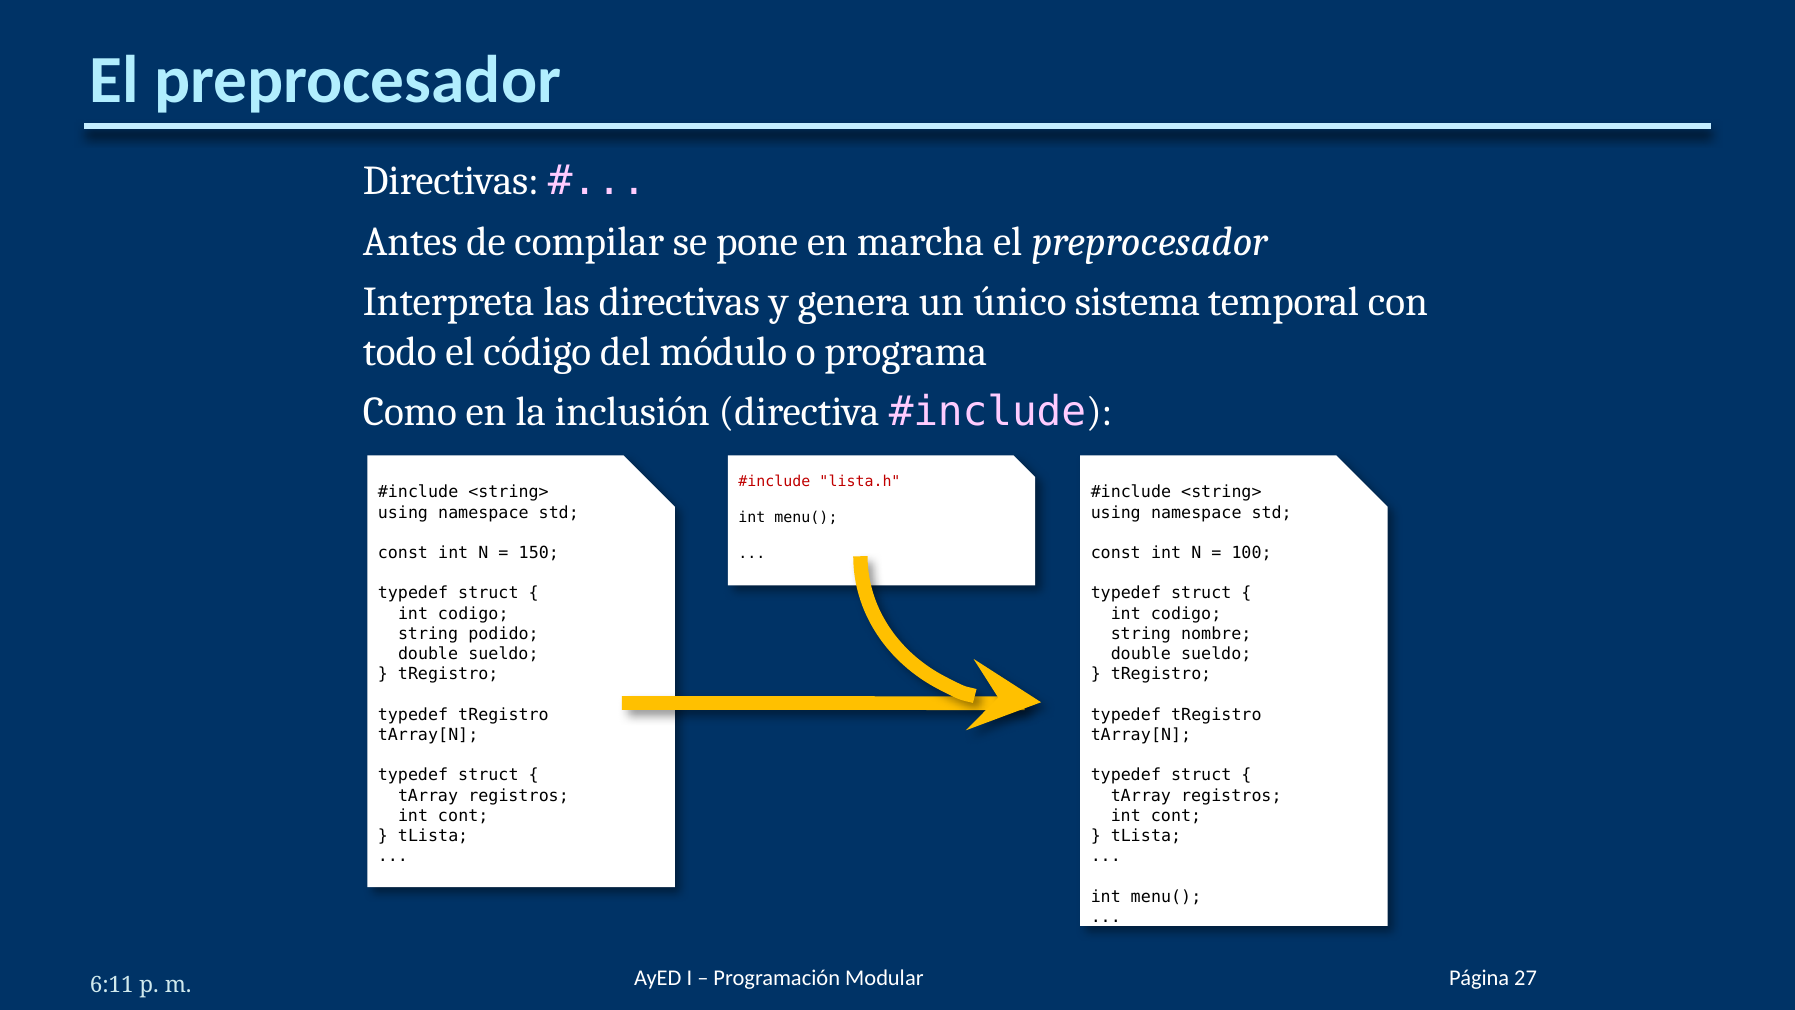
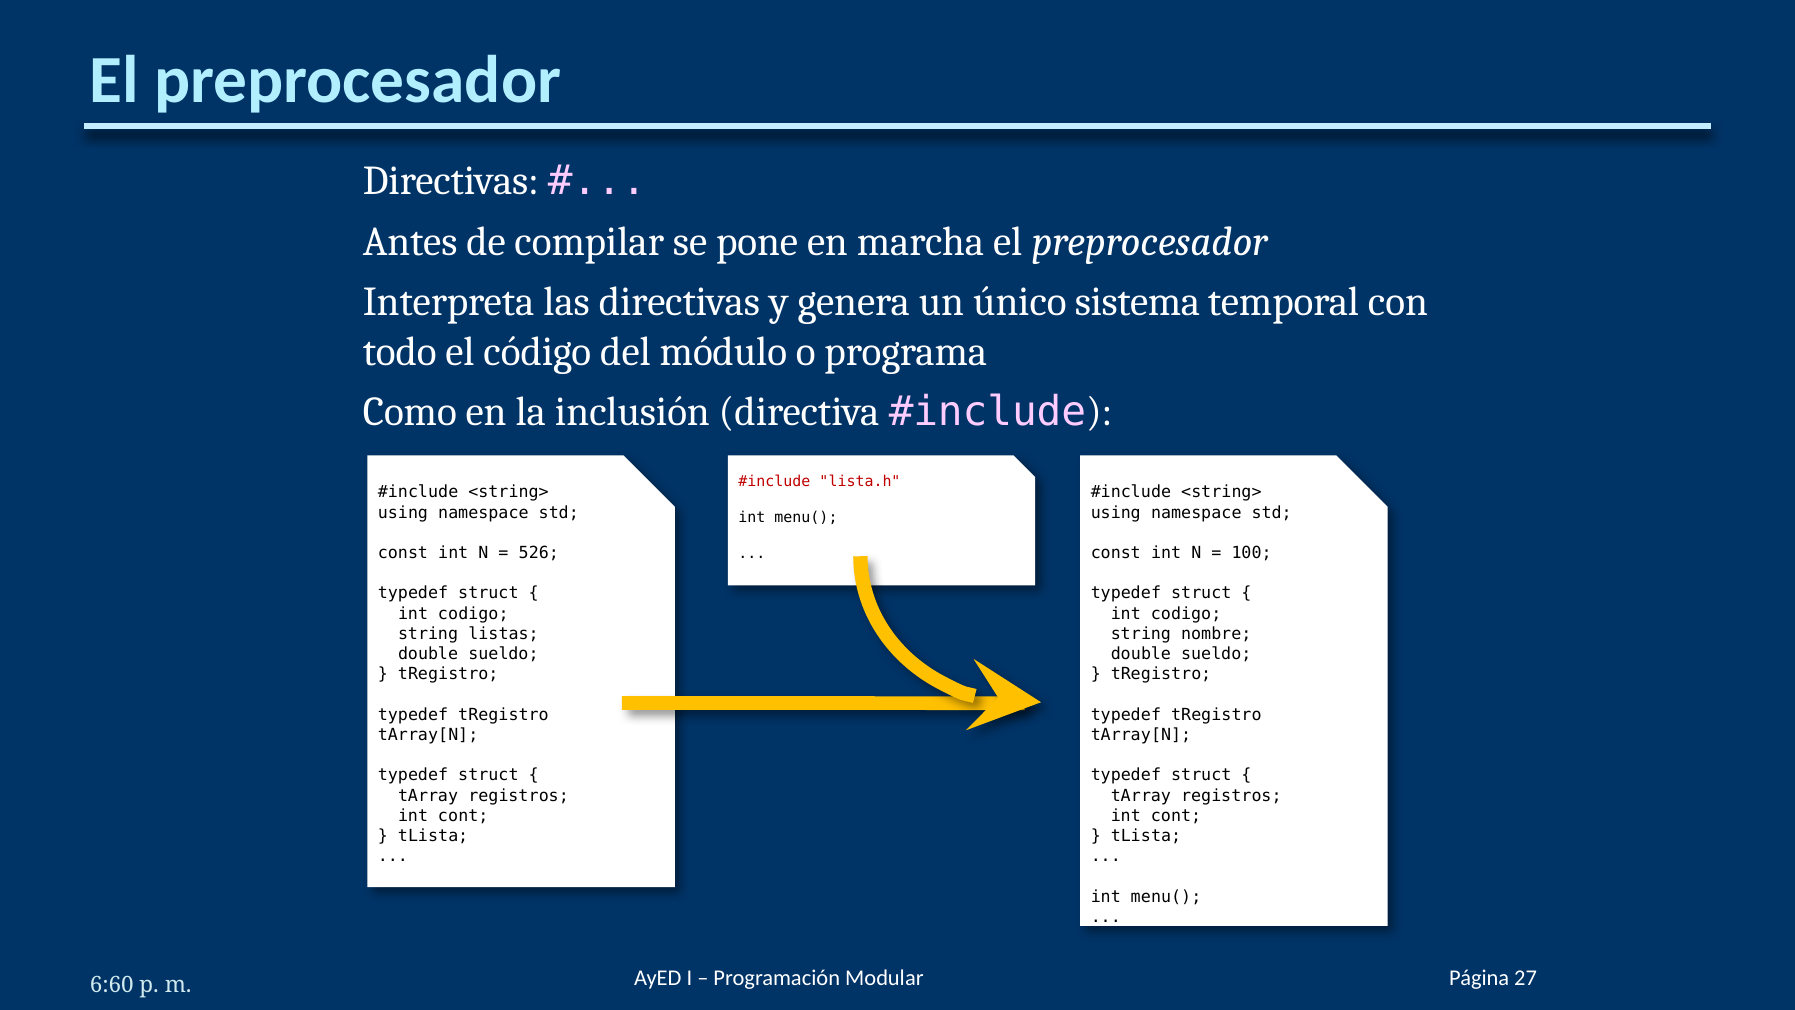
150: 150 -> 526
podido: podido -> listas
6:11: 6:11 -> 6:60
